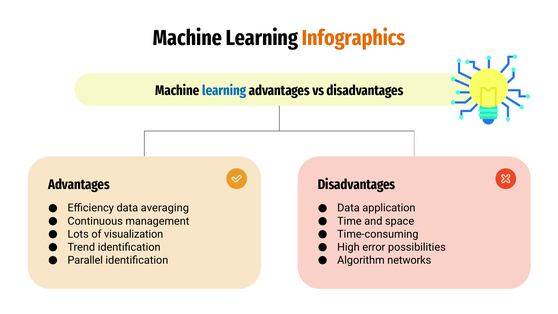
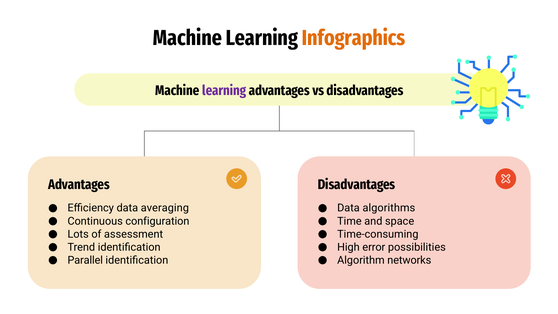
learning at (224, 90) colour: blue -> purple
application: application -> algorithms
management: management -> configuration
visualization: visualization -> assessment
